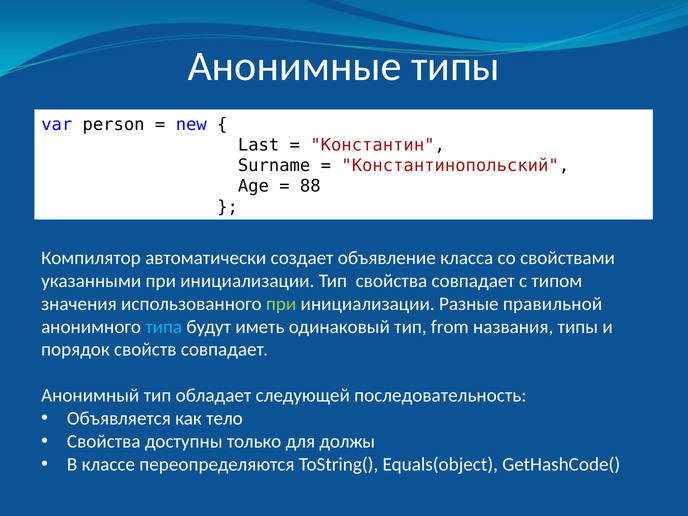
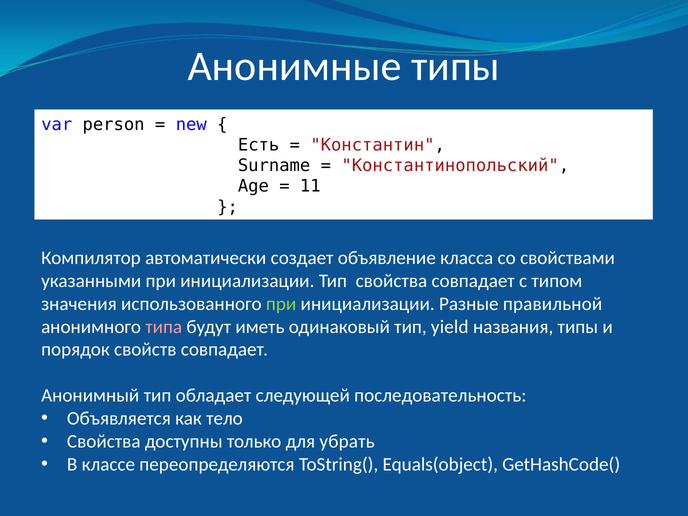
Last: Last -> Есть
88: 88 -> 11
типа colour: light blue -> pink
from: from -> yield
должы: должы -> убрать
